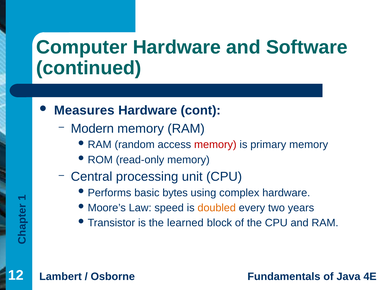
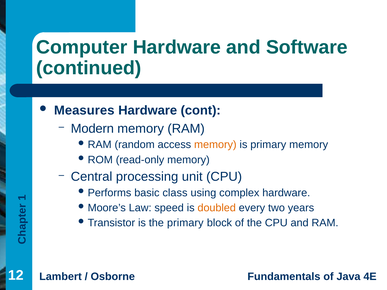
memory at (215, 145) colour: red -> orange
bytes: bytes -> class
the learned: learned -> primary
